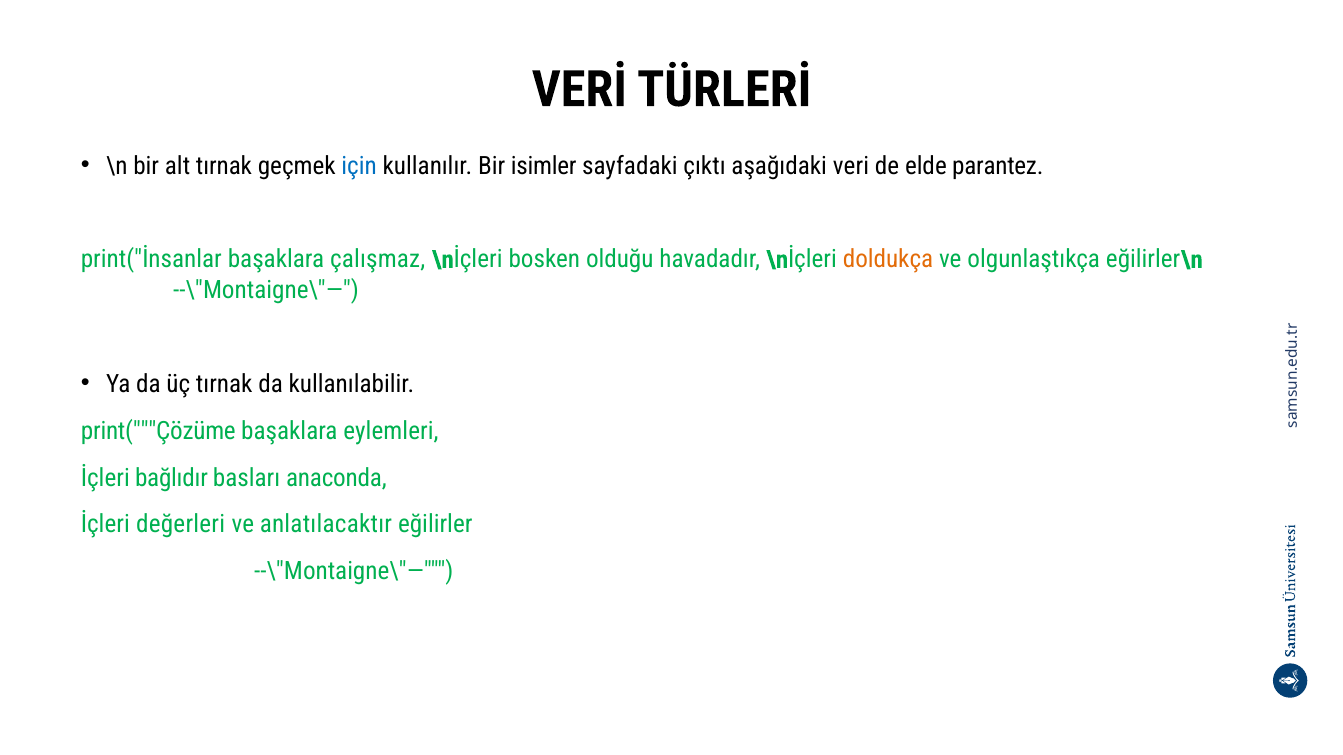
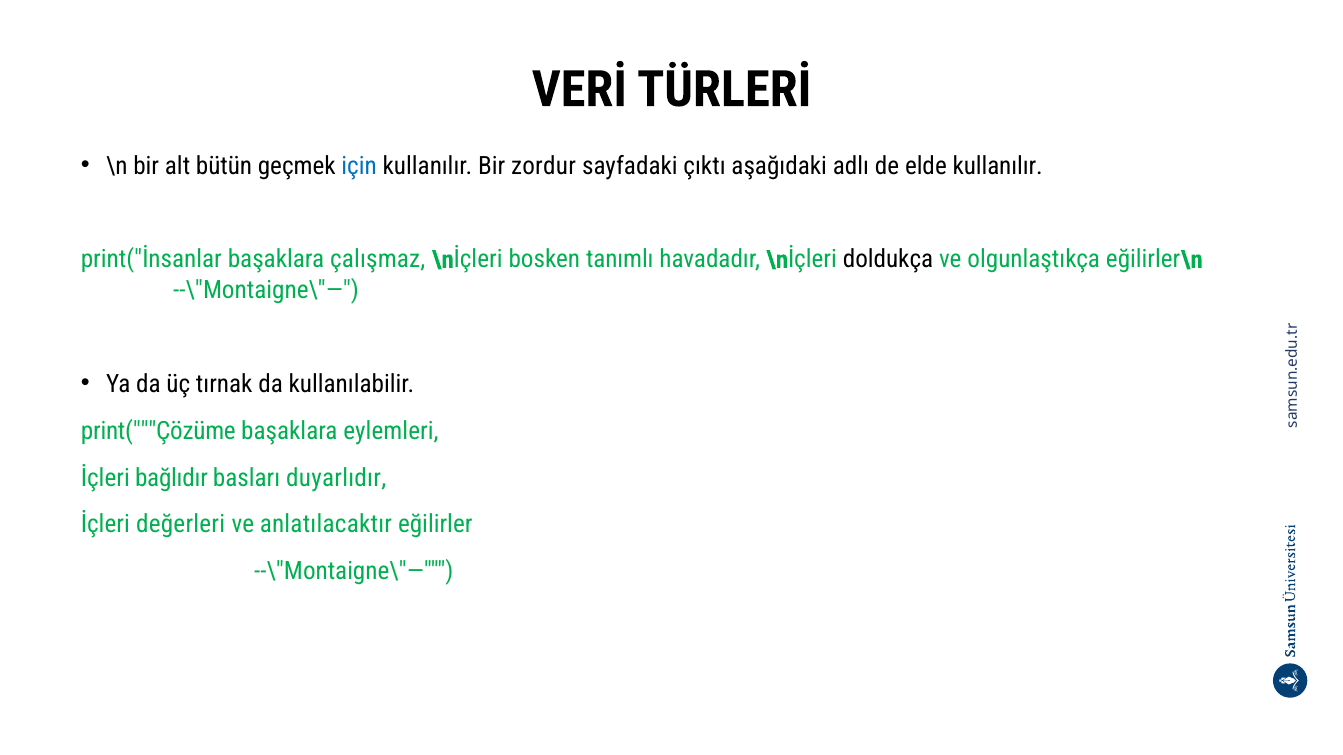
alt tırnak: tırnak -> bütün
isimler: isimler -> zordur
veri: veri -> adlı
elde parantez: parantez -> kullanılır
olduğu: olduğu -> tanımlı
doldukça colour: orange -> black
anaconda: anaconda -> duyarlıdır
